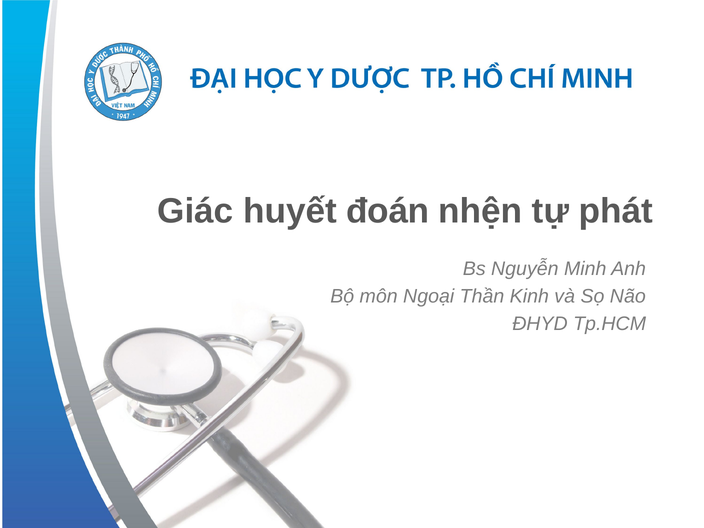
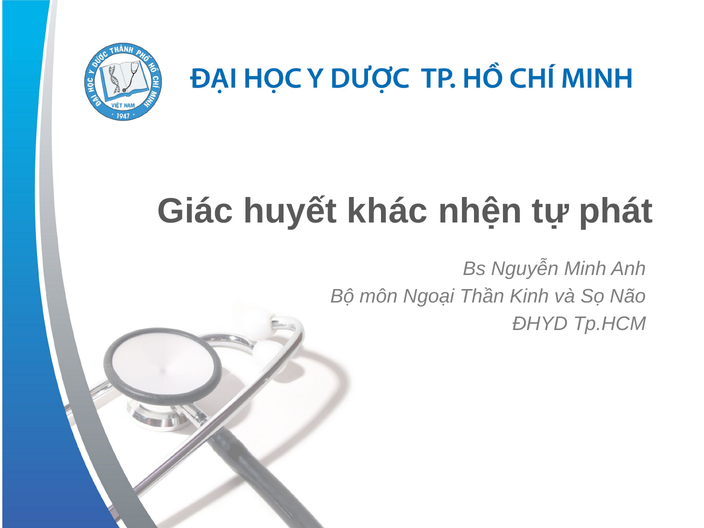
đoán: đoán -> khác
